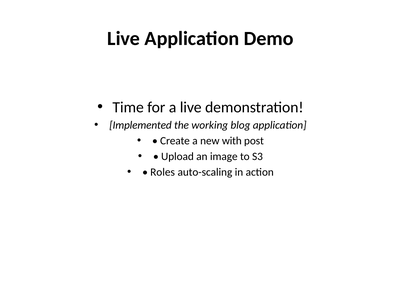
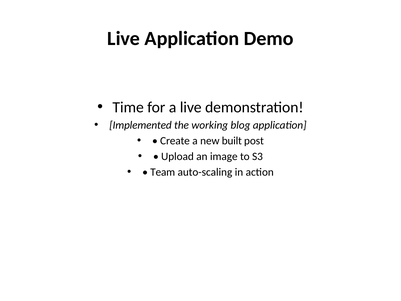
with: with -> built
Roles: Roles -> Team
